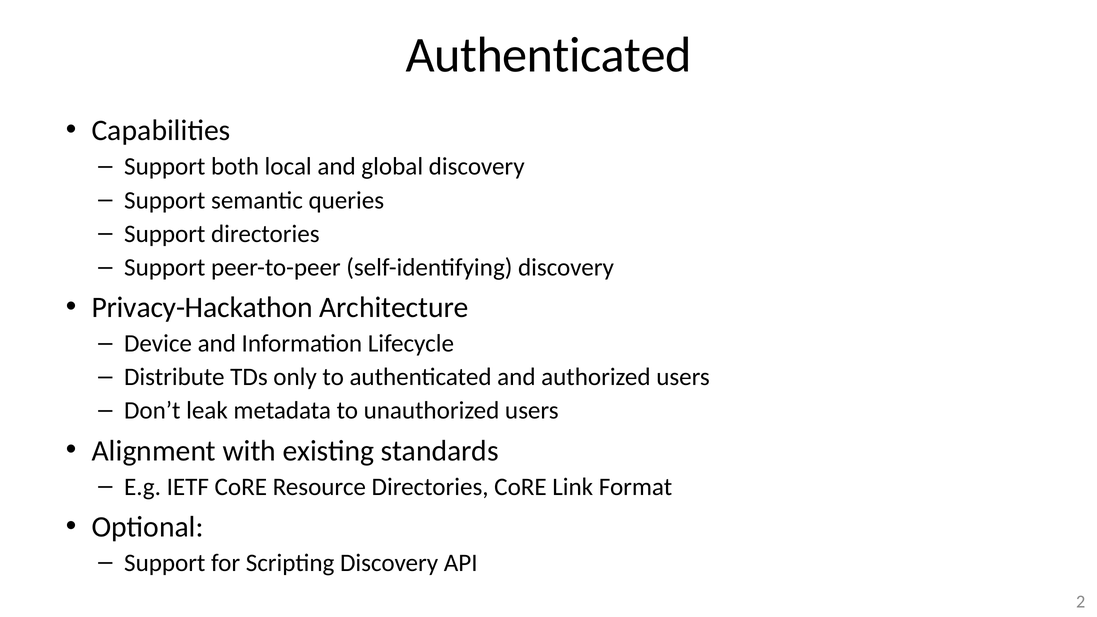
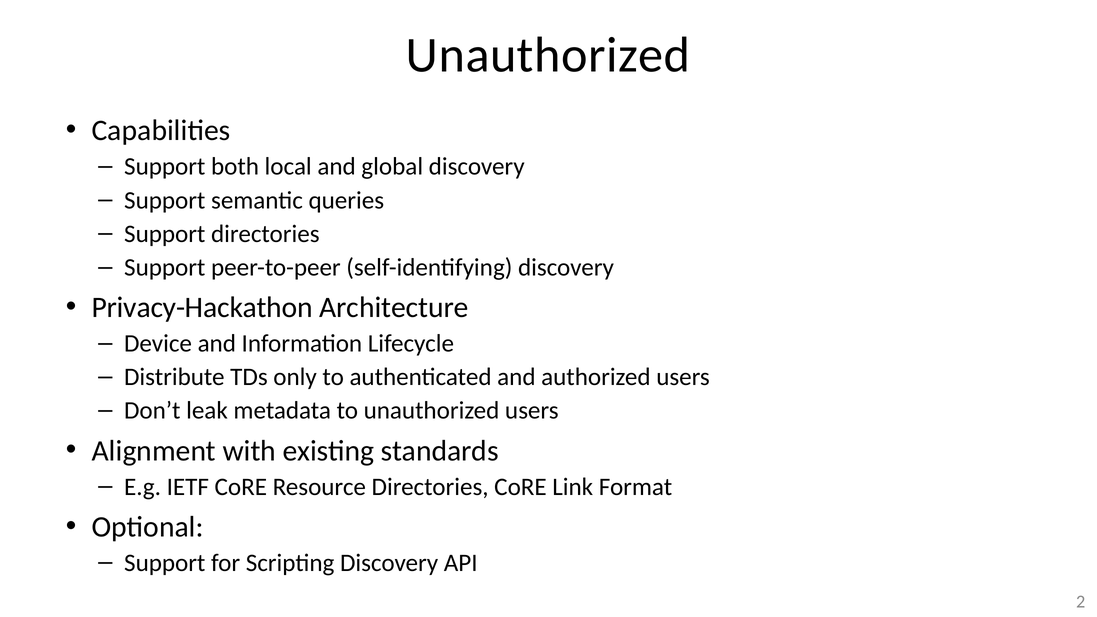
Authenticated at (549, 55): Authenticated -> Unauthorized
